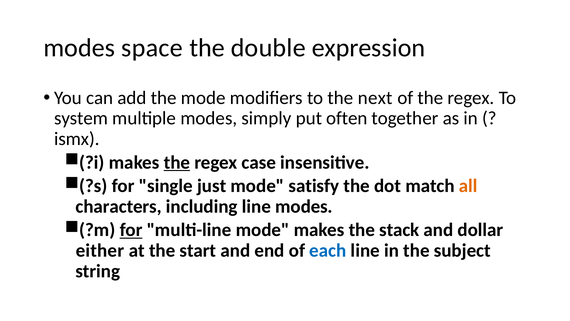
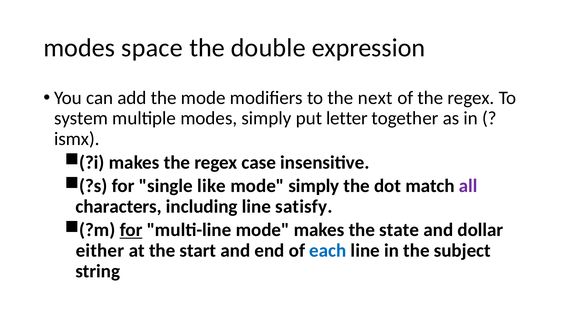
often: often -> letter
the at (177, 162) underline: present -> none
just: just -> like
mode satisfy: satisfy -> simply
all colour: orange -> purple
line modes: modes -> satisfy
stack: stack -> state
